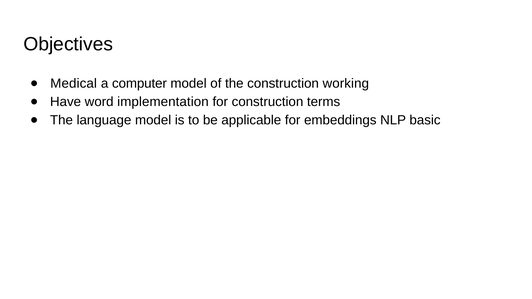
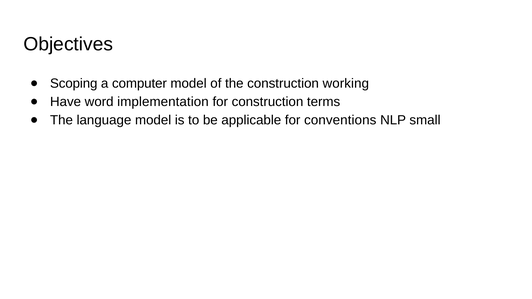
Medical: Medical -> Scoping
embeddings: embeddings -> conventions
basic: basic -> small
